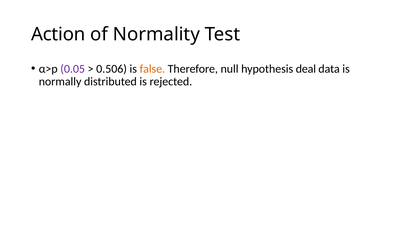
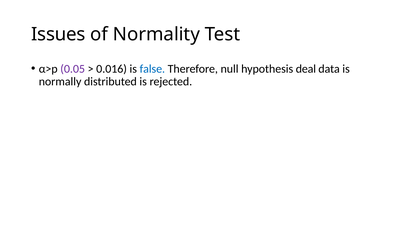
Action: Action -> Issues
0.506: 0.506 -> 0.016
false colour: orange -> blue
